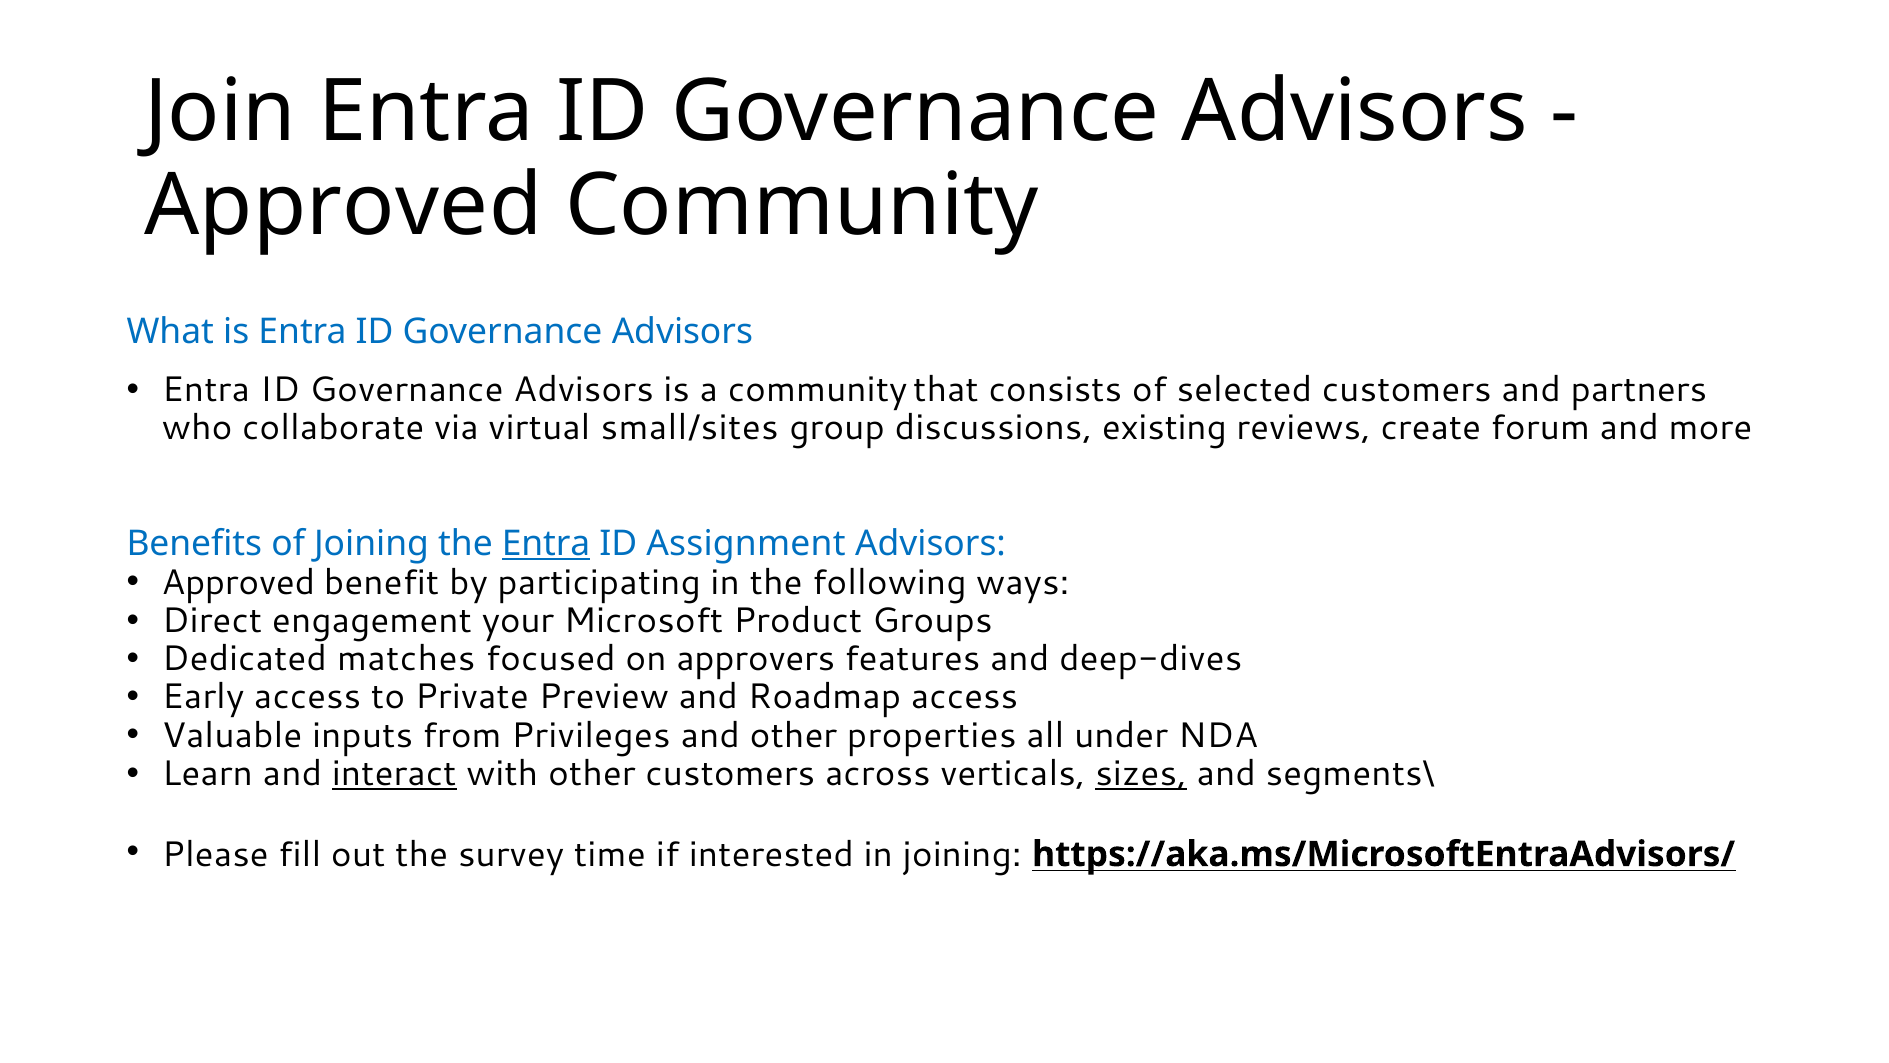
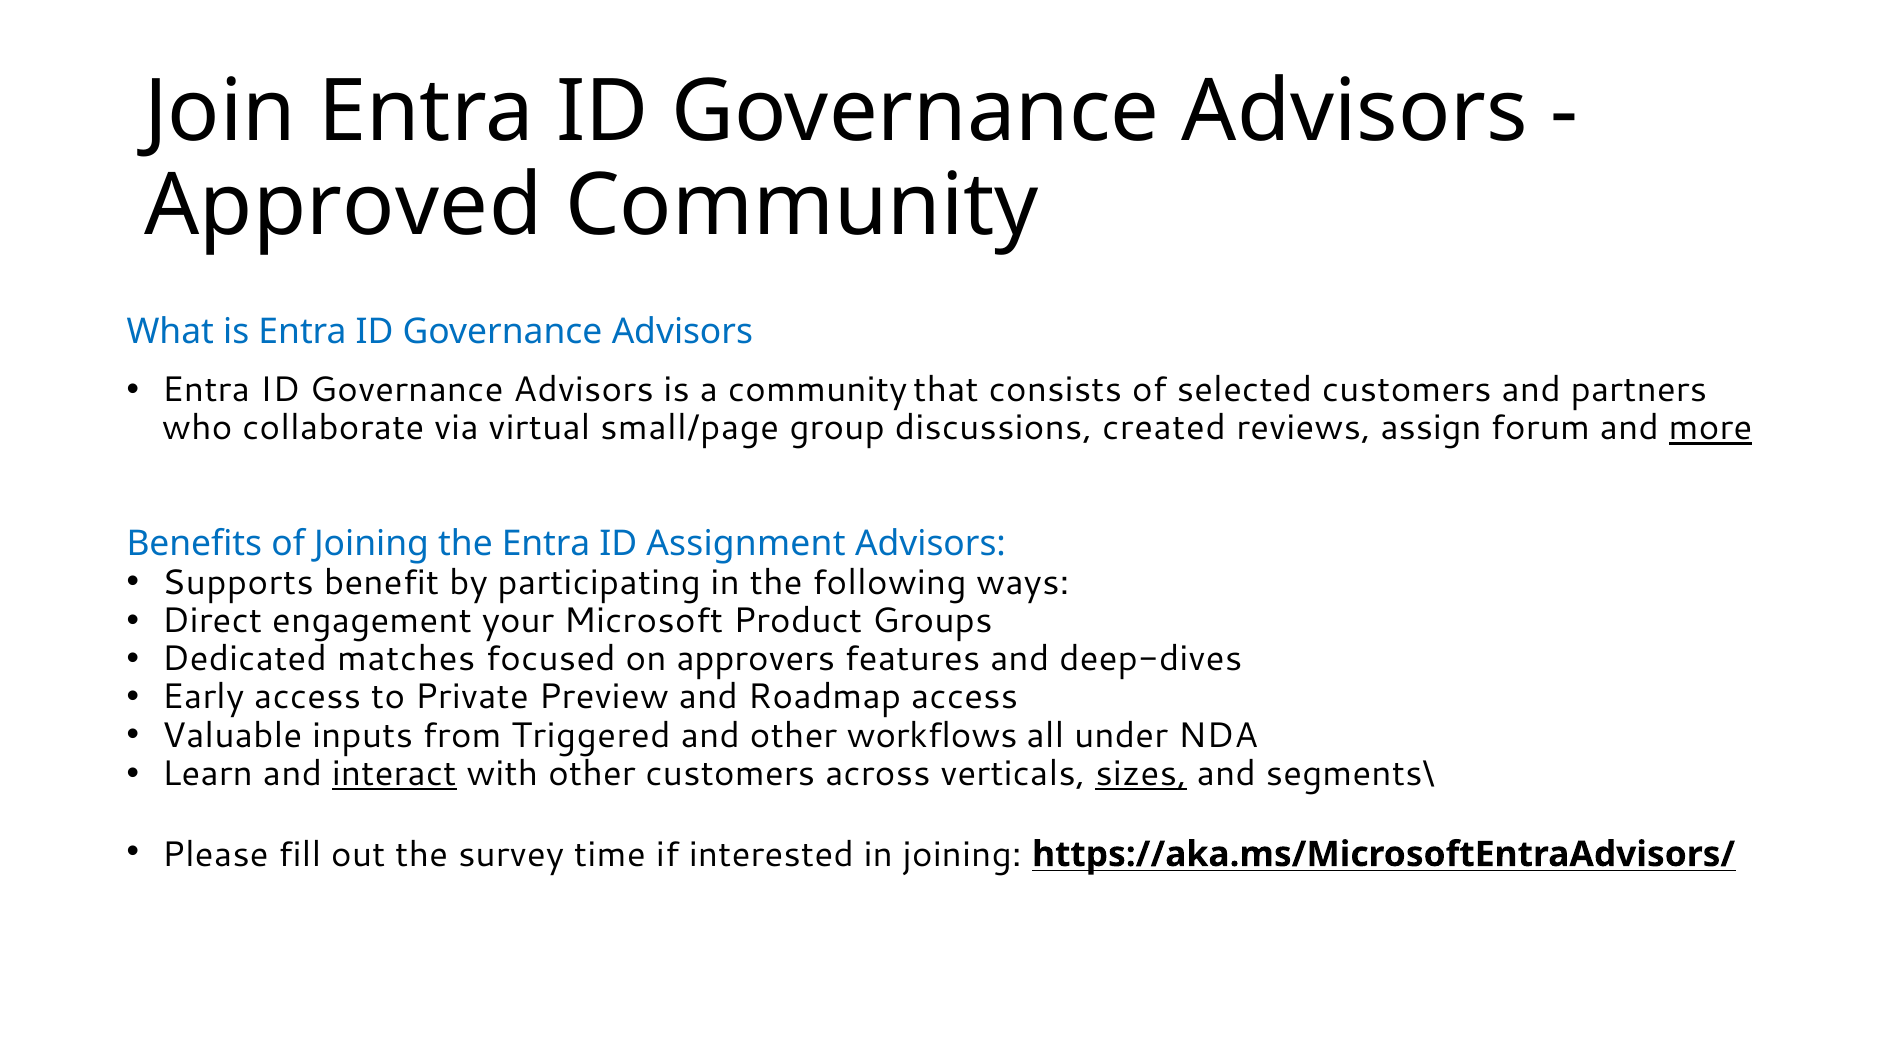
small/sites: small/sites -> small/page
existing: existing -> created
create: create -> assign
more underline: none -> present
Entra at (546, 544) underline: present -> none
Approved at (238, 582): Approved -> Supports
Privileges: Privileges -> Triggered
properties: properties -> workflows
